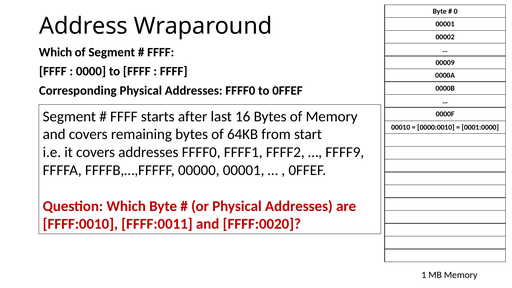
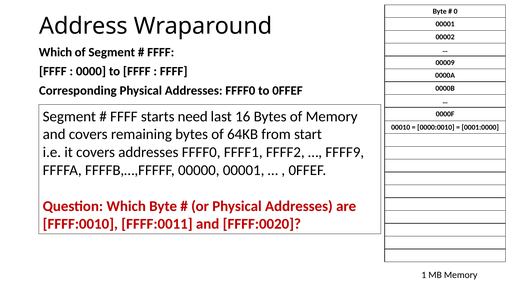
after: after -> need
